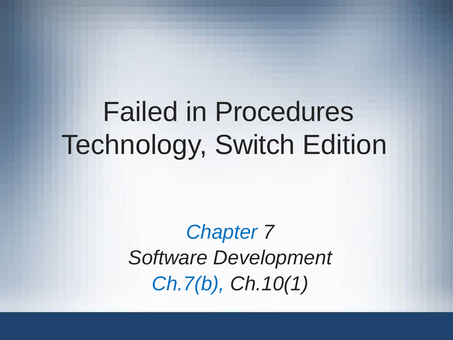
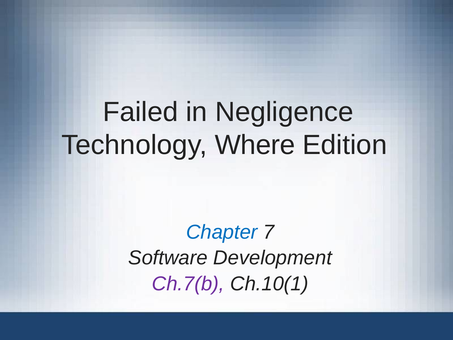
Procedures: Procedures -> Negligence
Switch: Switch -> Where
Ch.7(b colour: blue -> purple
